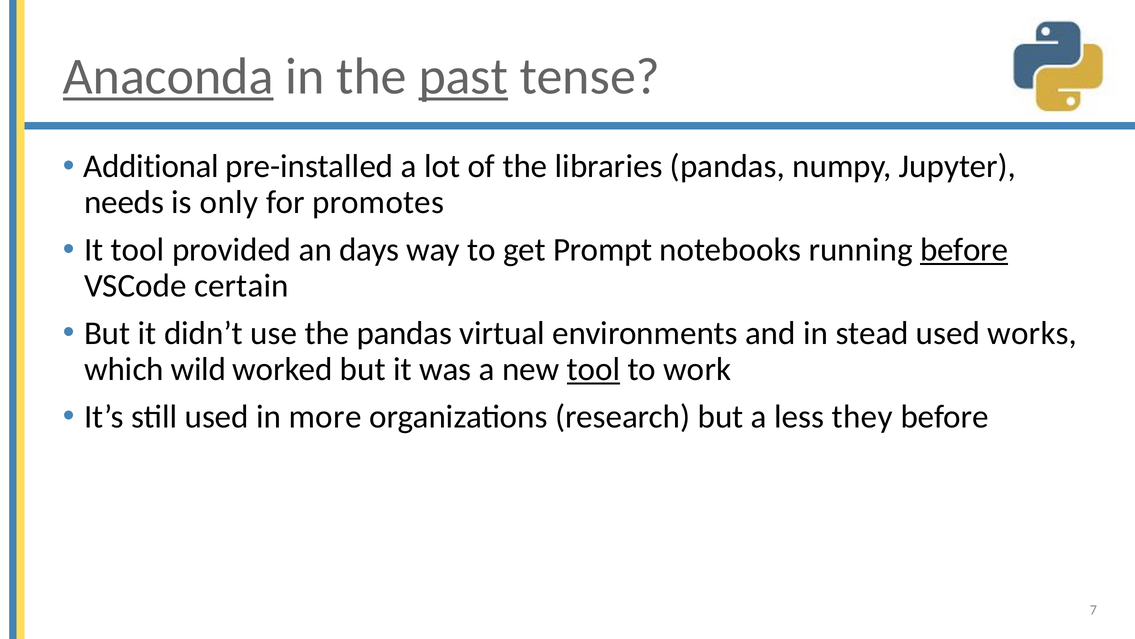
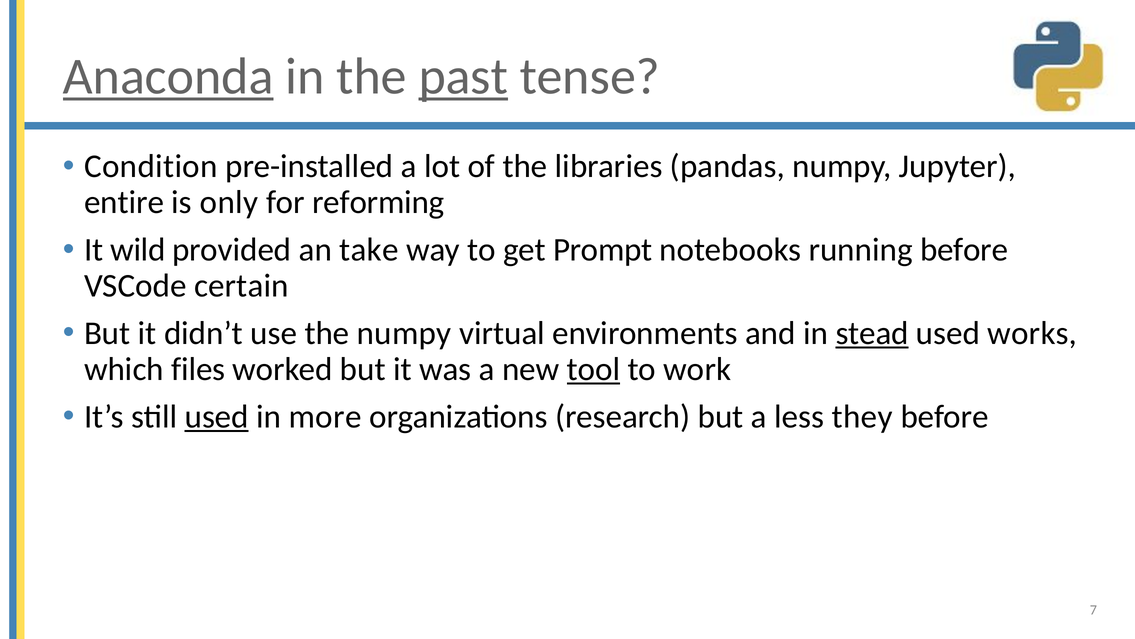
Additional: Additional -> Condition
needs: needs -> entire
promotes: promotes -> reforming
It tool: tool -> wild
days: days -> take
before at (964, 250) underline: present -> none
the pandas: pandas -> numpy
stead underline: none -> present
wild: wild -> files
used at (217, 416) underline: none -> present
